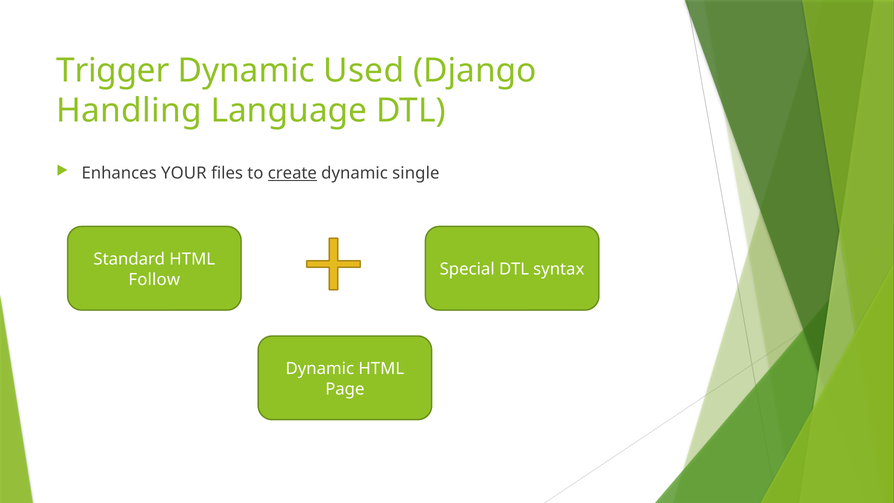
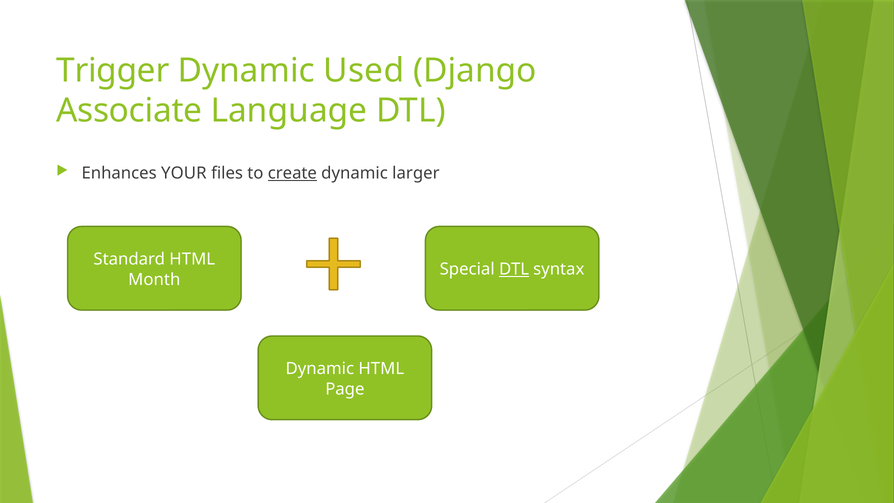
Handling: Handling -> Associate
single: single -> larger
DTL at (514, 269) underline: none -> present
Follow: Follow -> Month
